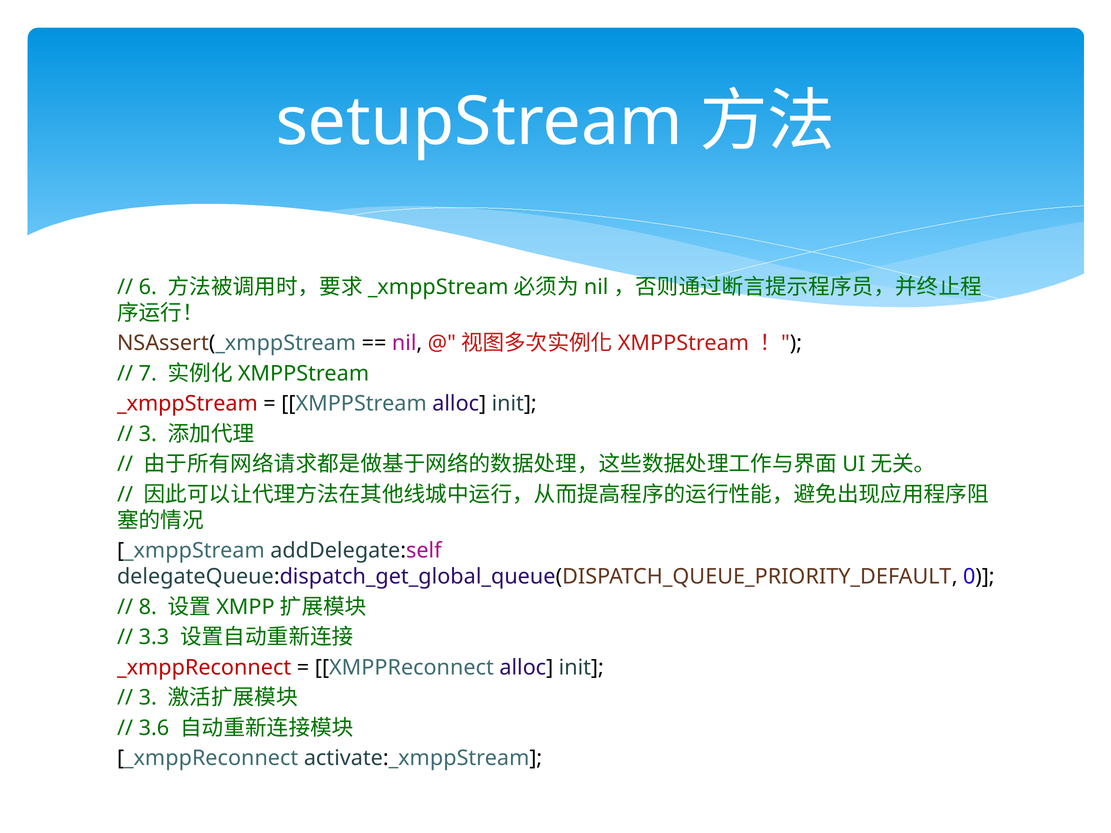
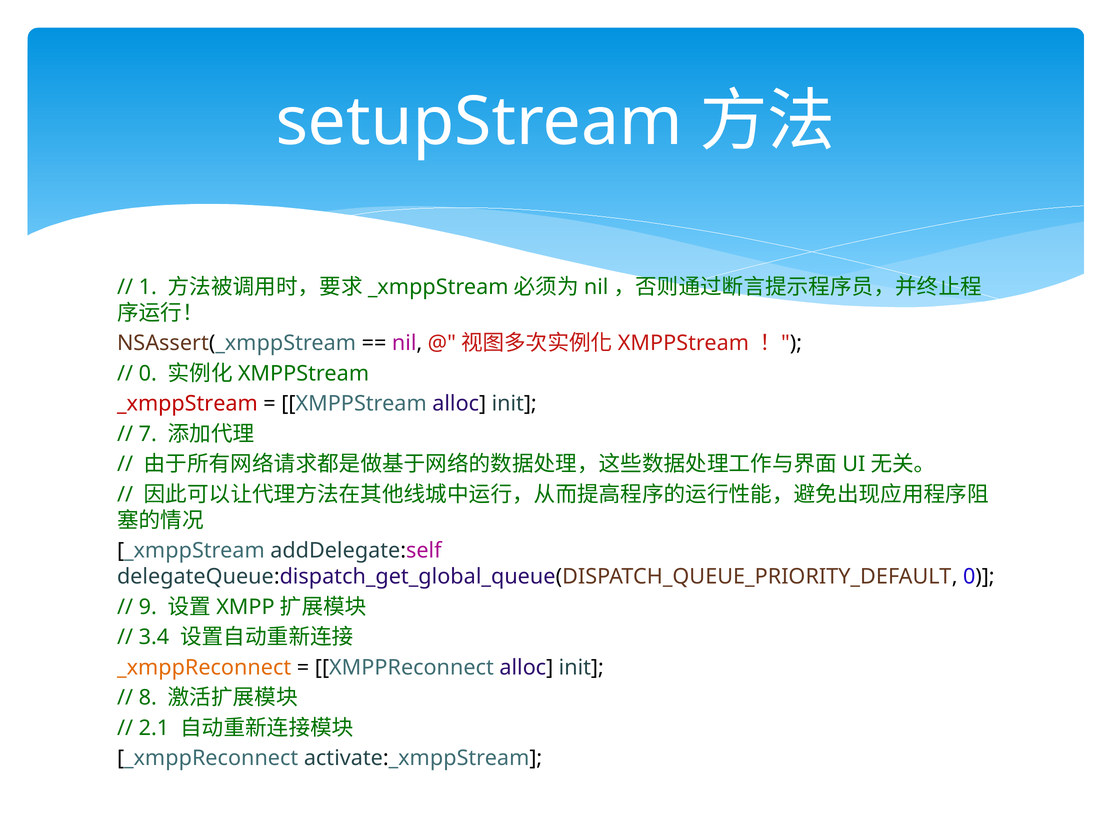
6: 6 -> 1
7 at (148, 374): 7 -> 0
3 at (148, 434): 3 -> 7
8: 8 -> 9
3.3: 3.3 -> 3.4
_xmppReconnect at (204, 668) colour: red -> orange
3 at (148, 698): 3 -> 8
3.6: 3.6 -> 2.1
